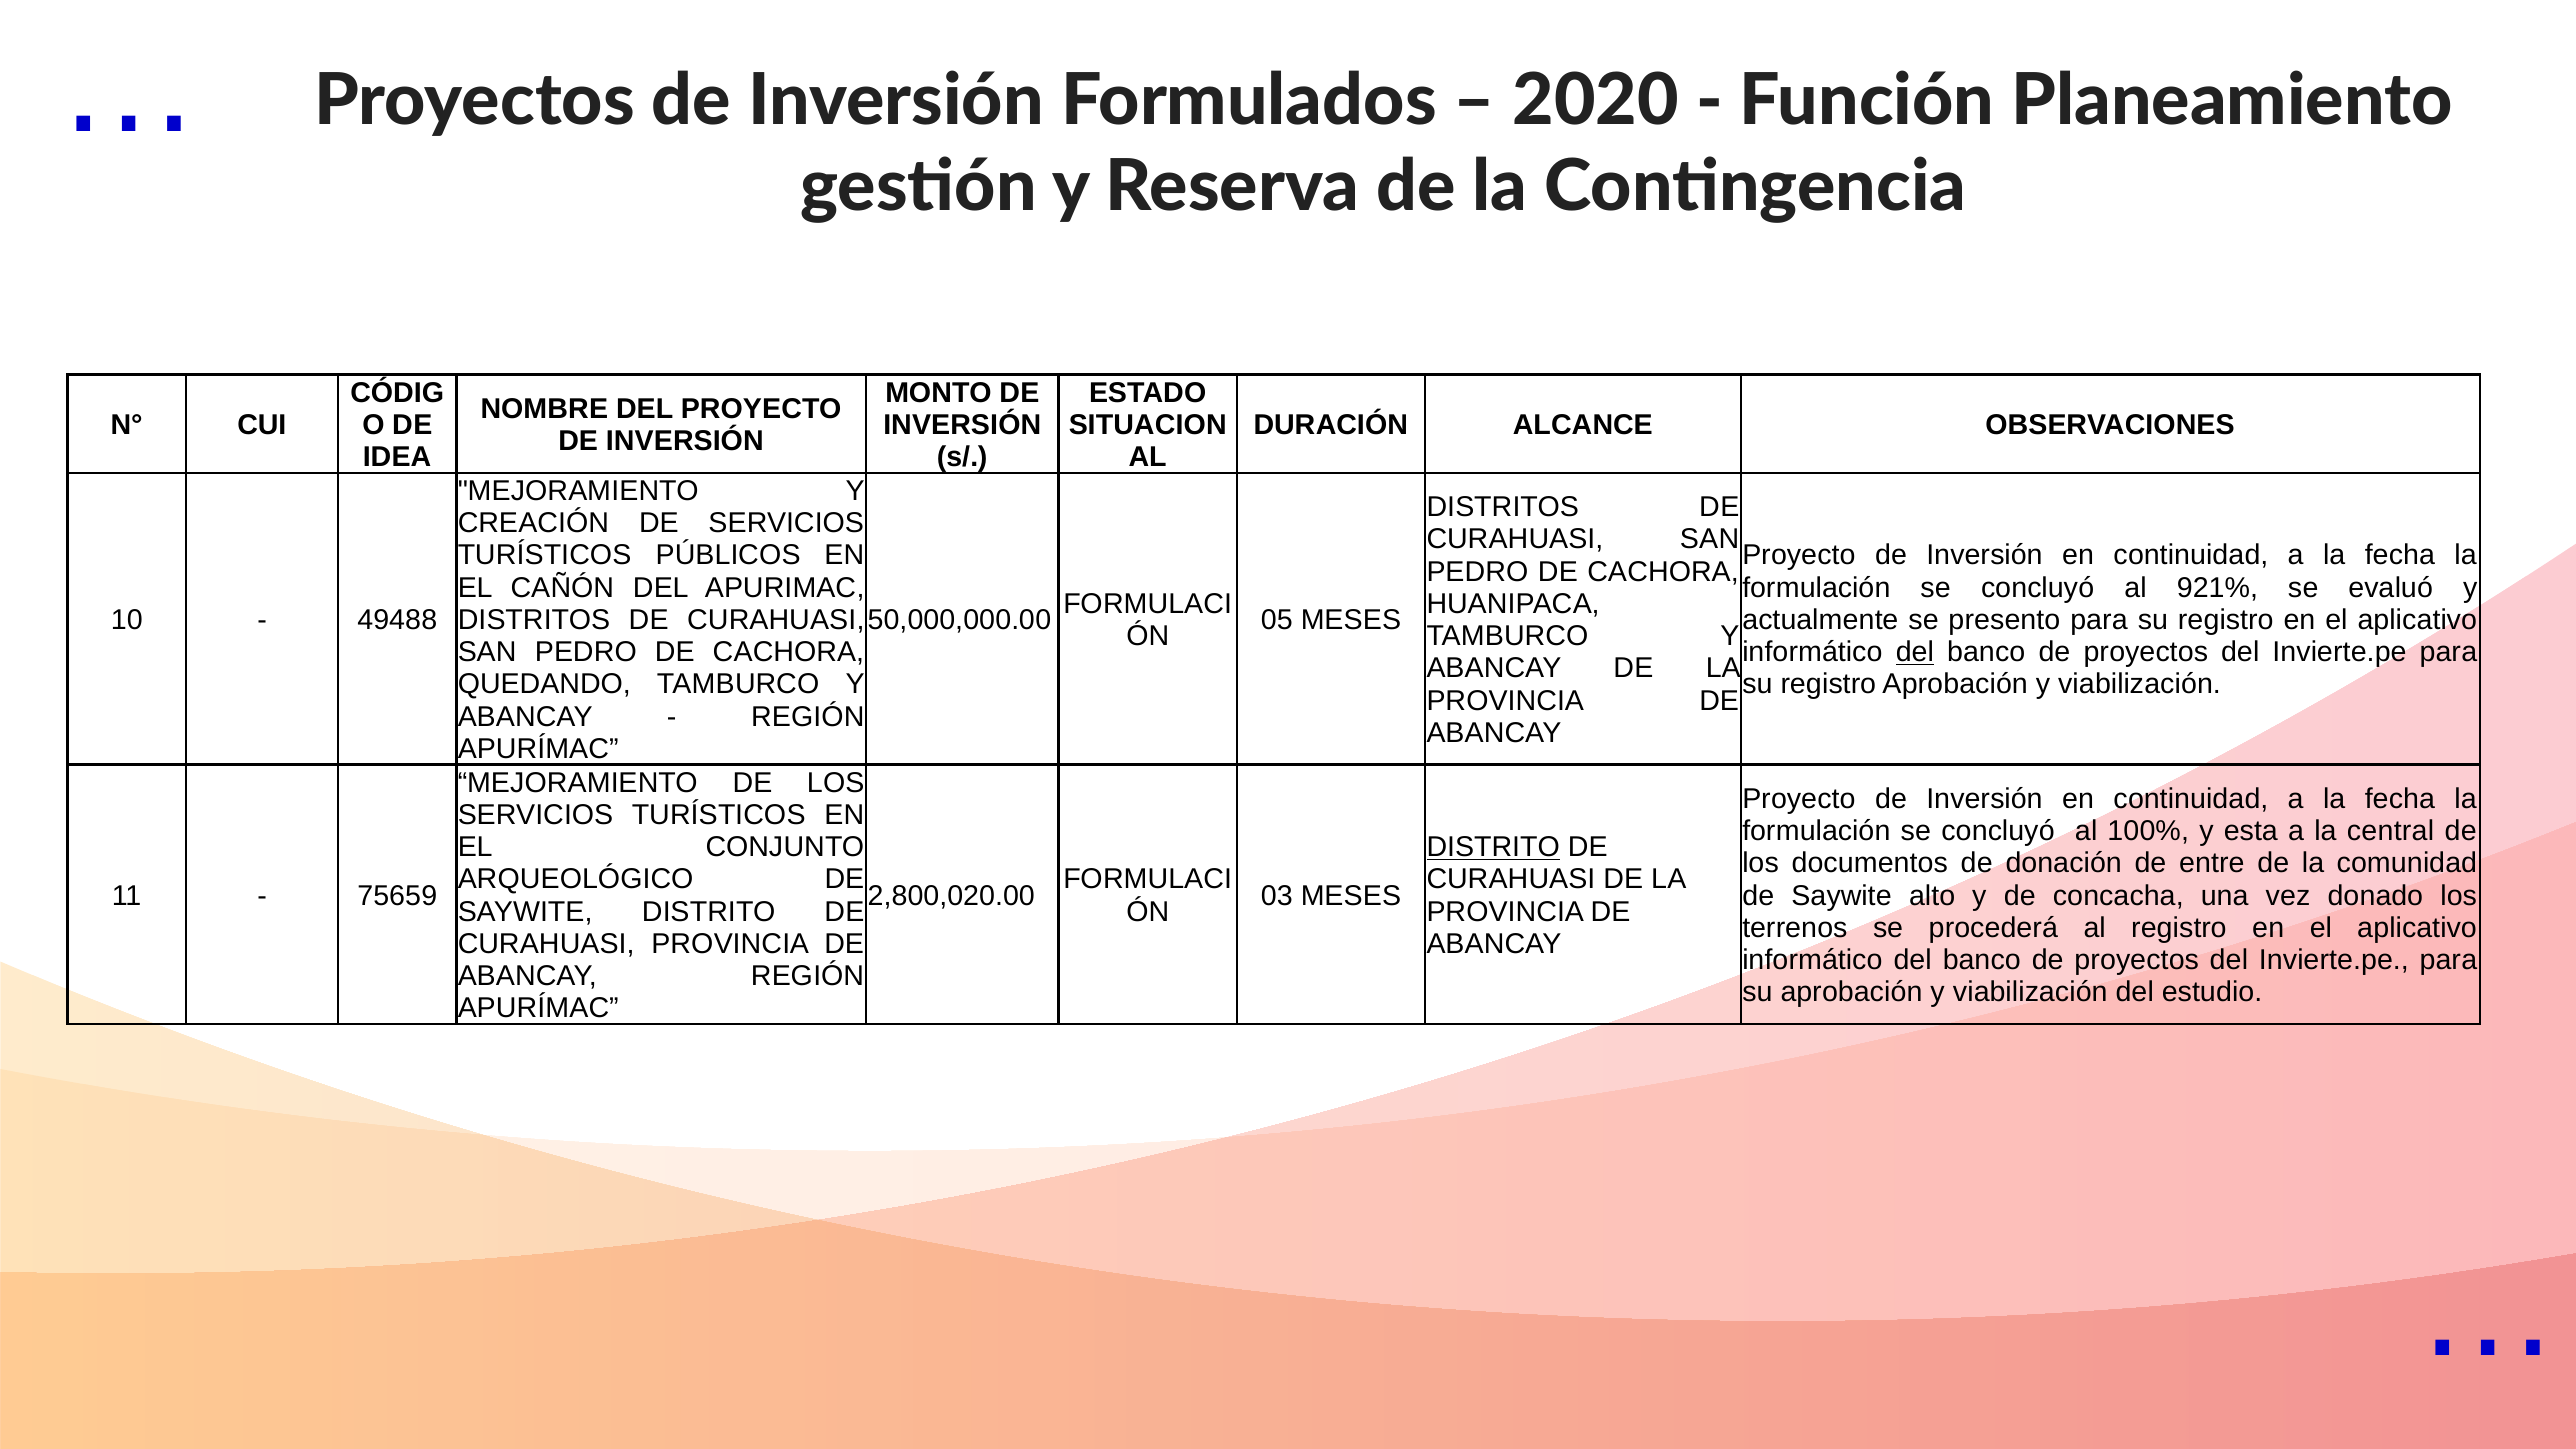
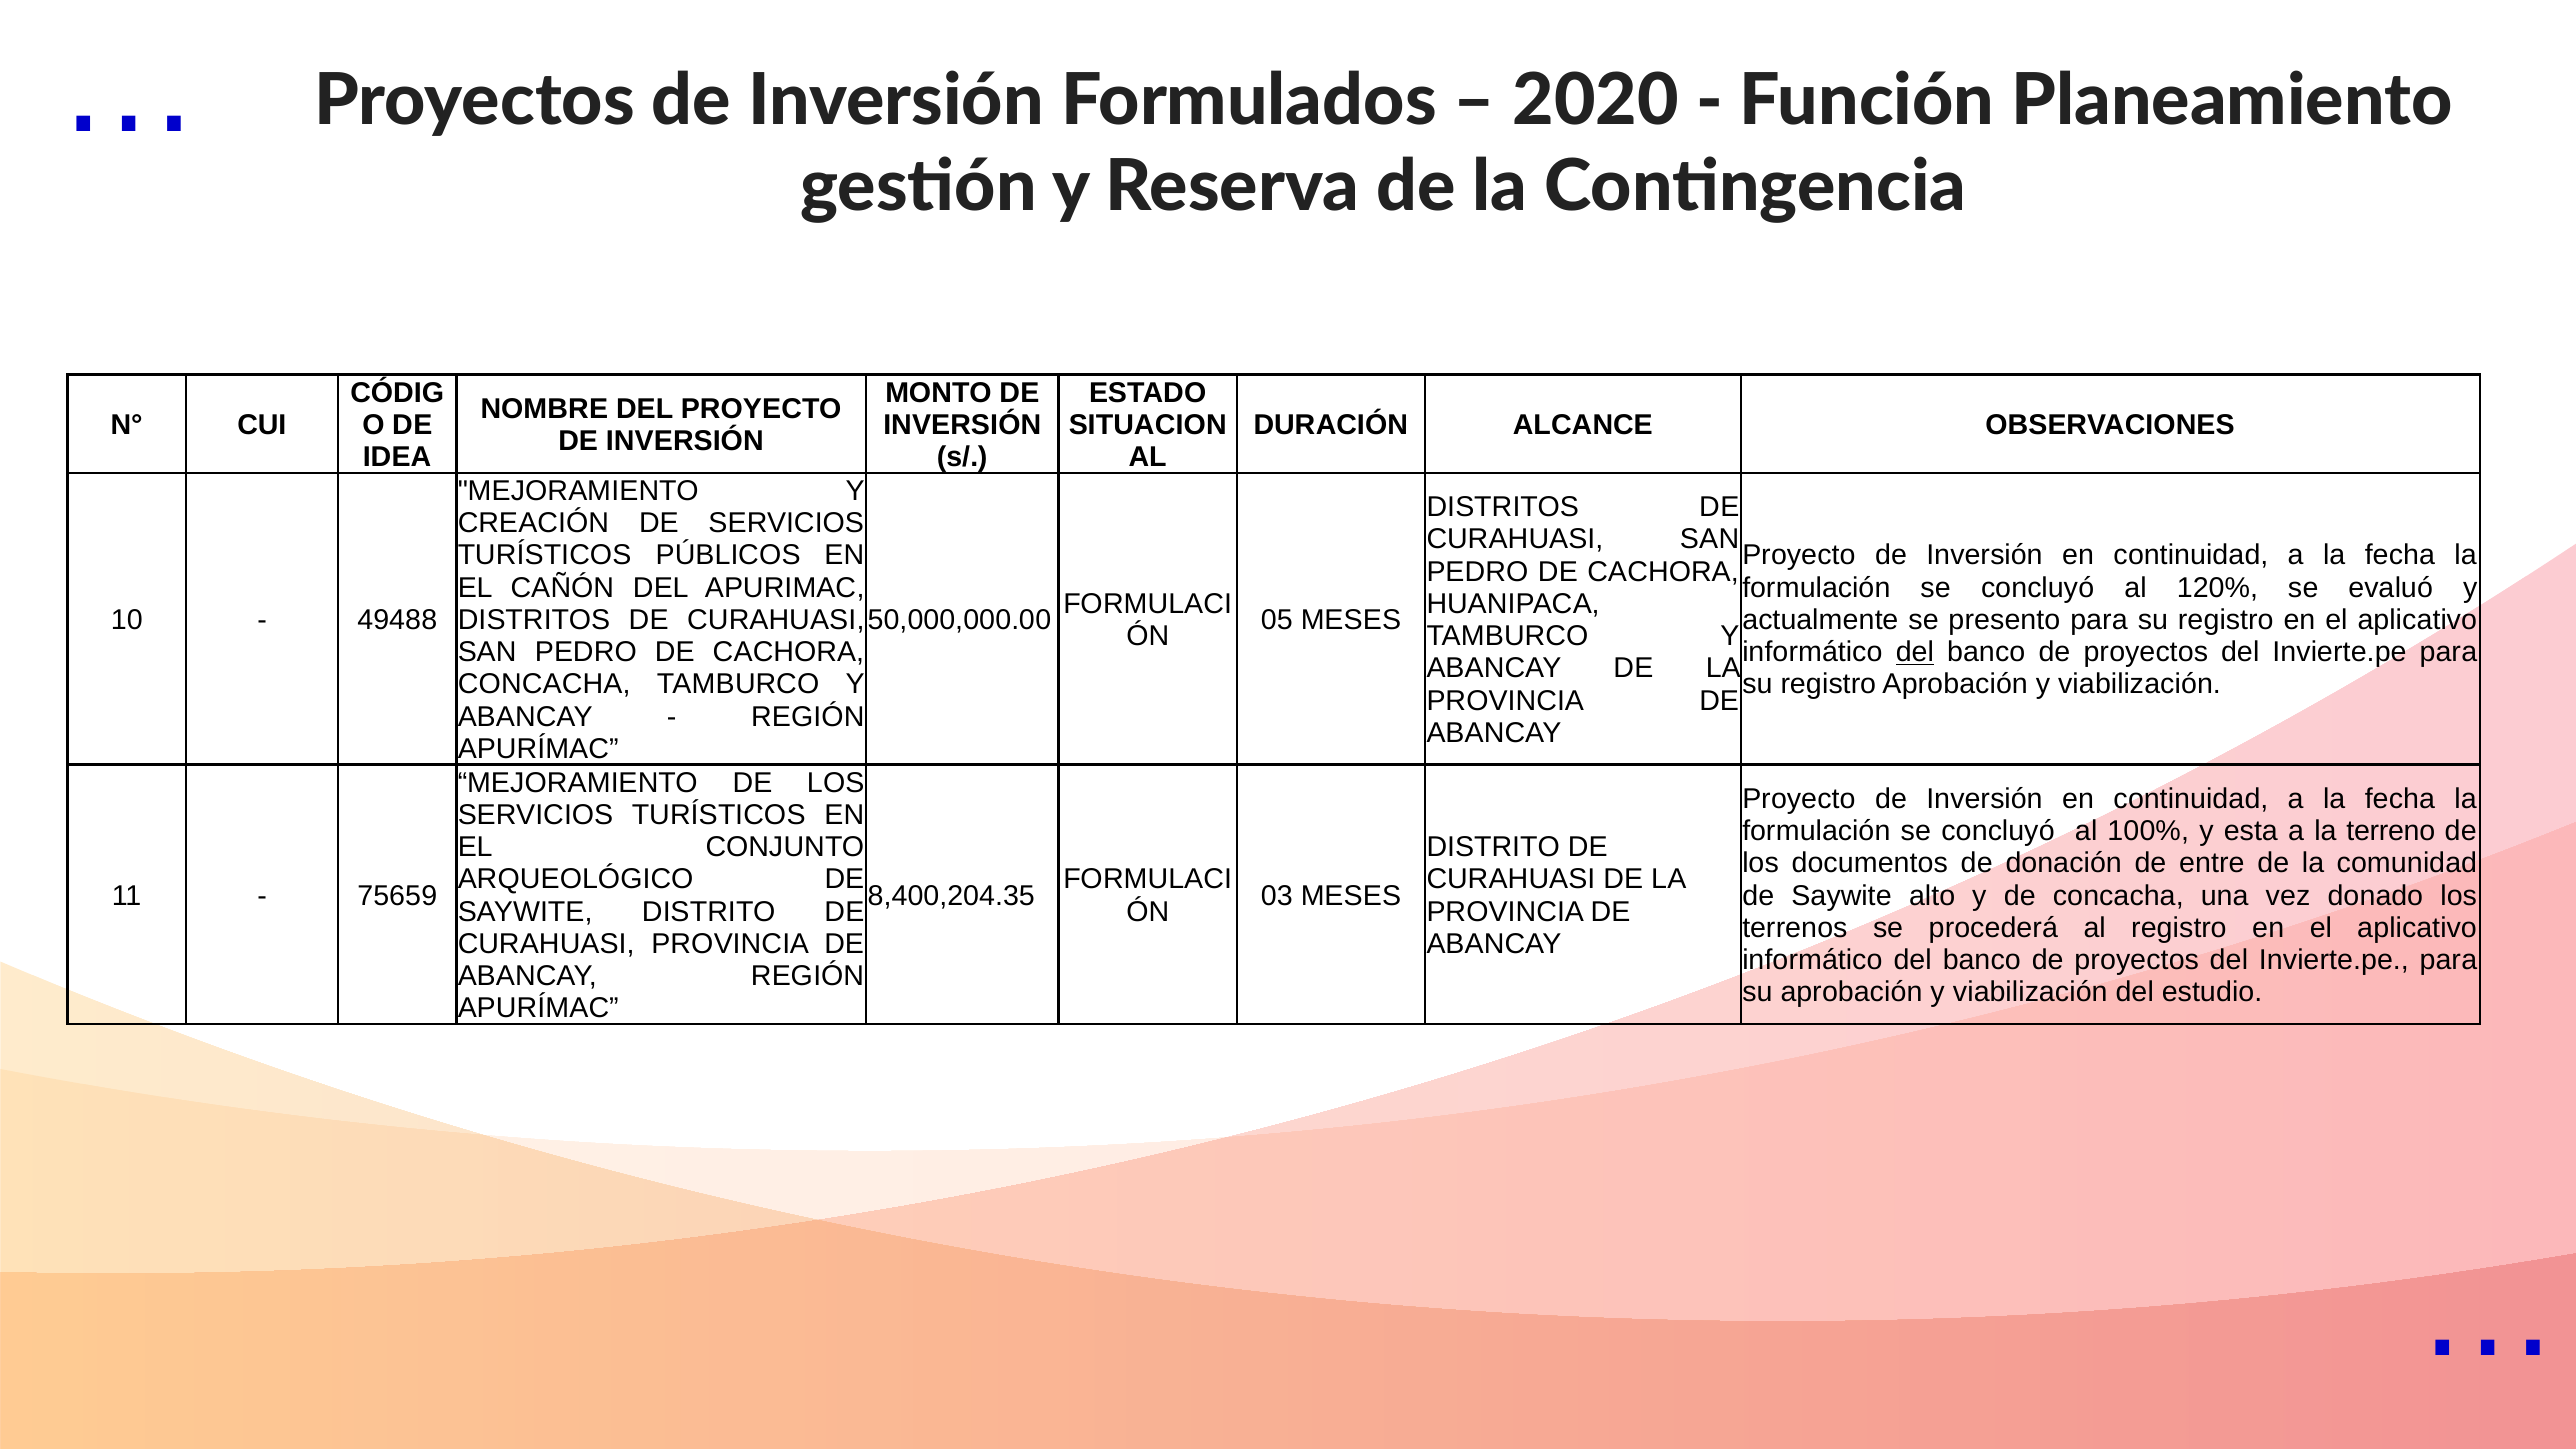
921%: 921% -> 120%
QUEDANDO at (544, 684): QUEDANDO -> CONCACHA
central: central -> terreno
DISTRITO at (1493, 847) underline: present -> none
2,800,020.00: 2,800,020.00 -> 8,400,204.35
